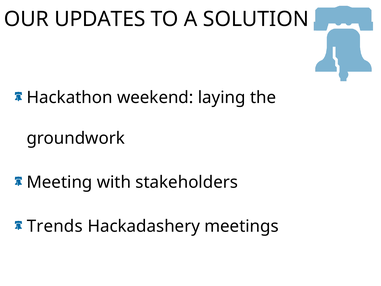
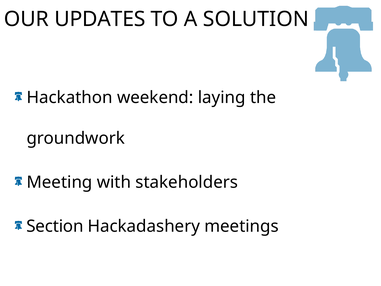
Trends: Trends -> Section
